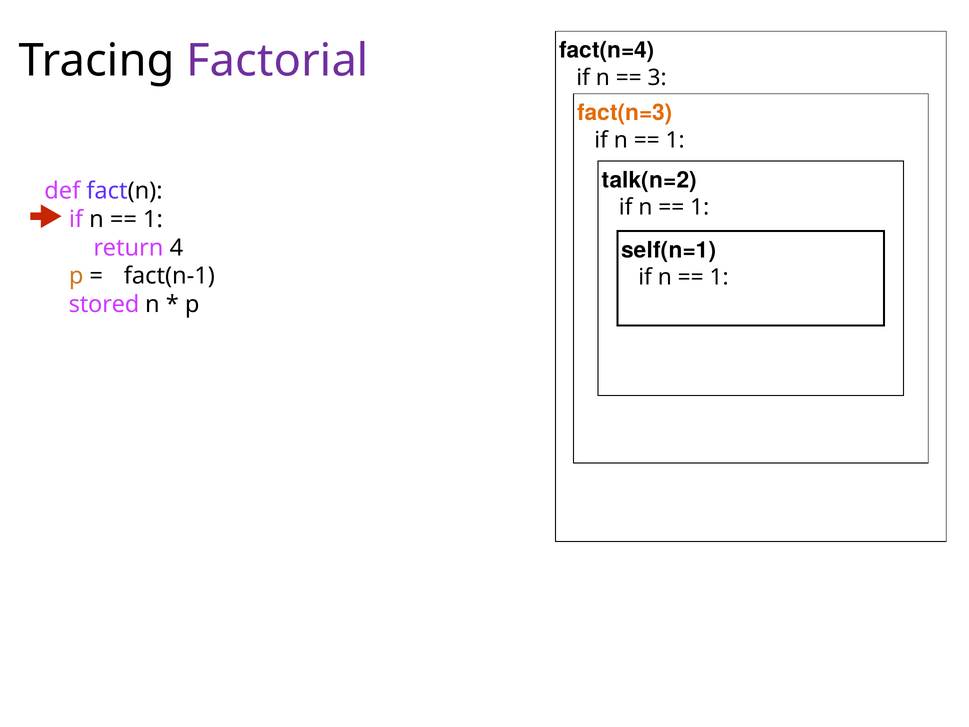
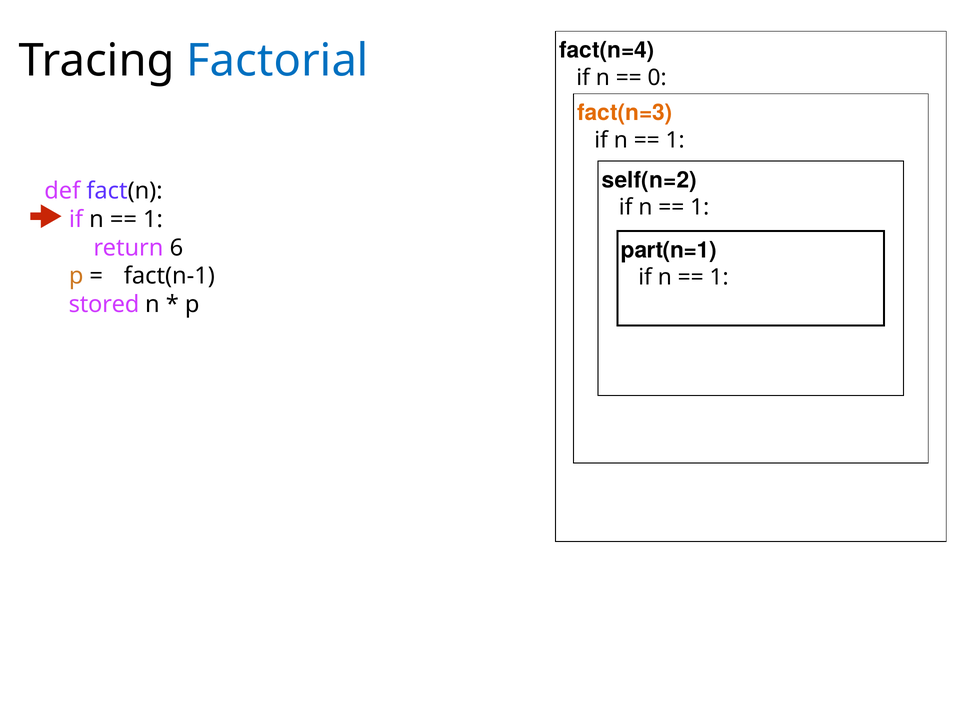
Factorial colour: purple -> blue
3: 3 -> 0
talk(n=2: talk(n=2 -> self(n=2
4: 4 -> 6
self(n=1: self(n=1 -> part(n=1
